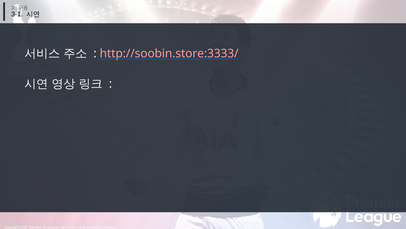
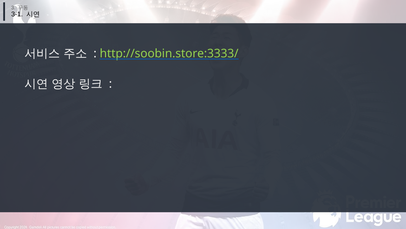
http://soobin.store:3333/ colour: pink -> light green
